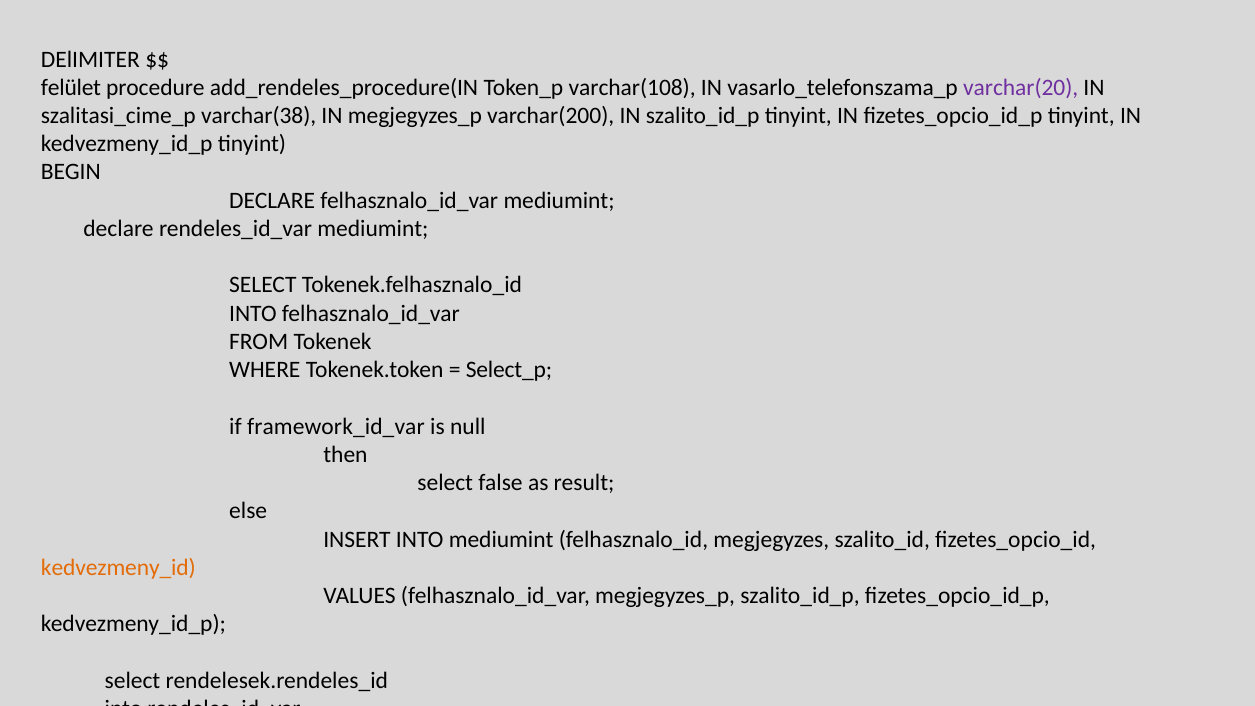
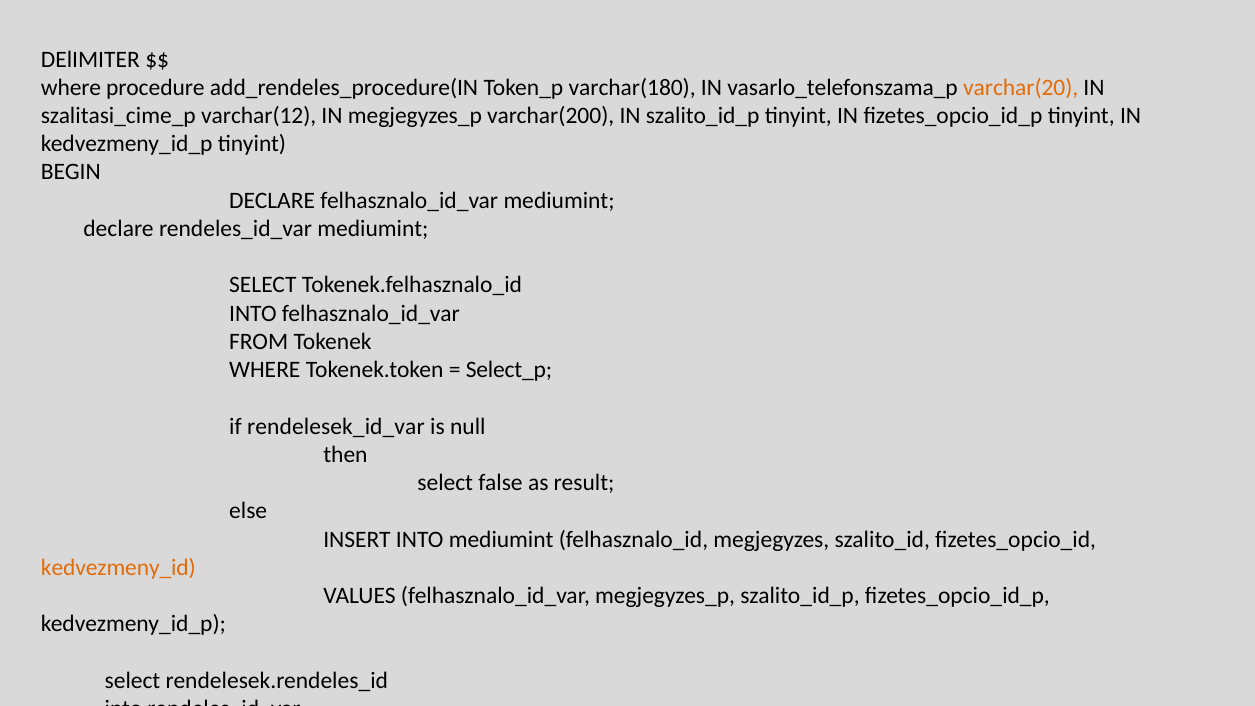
felület at (71, 87): felület -> where
varchar(108: varchar(108 -> varchar(180
varchar(20 colour: purple -> orange
varchar(38: varchar(38 -> varchar(12
framework_id_var: framework_id_var -> rendelesek_id_var
